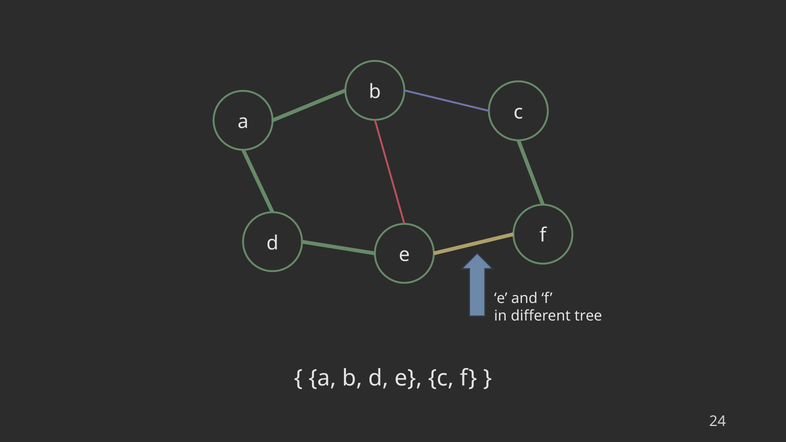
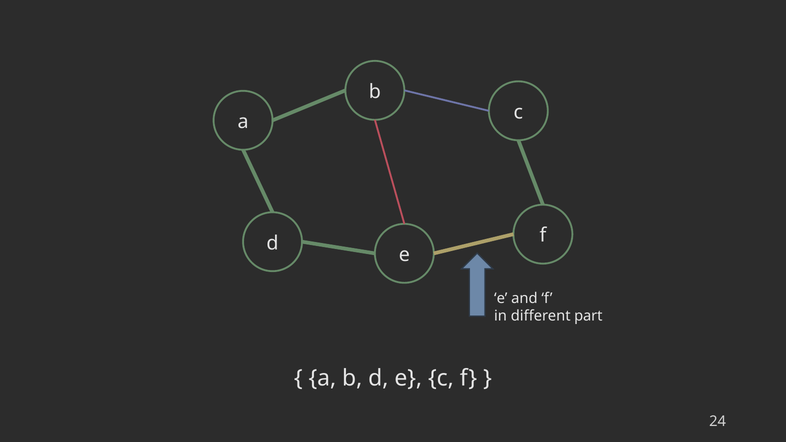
tree: tree -> part
